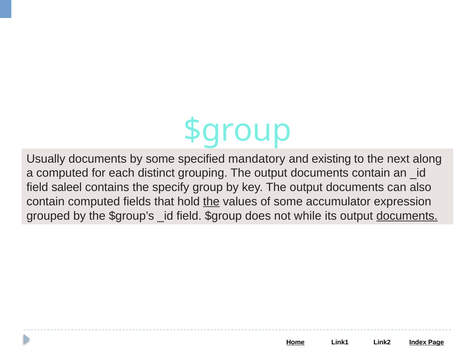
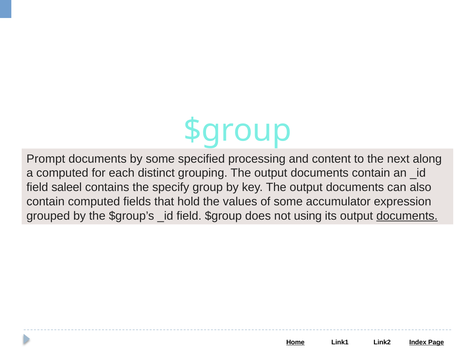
Usually: Usually -> Prompt
mandatory: mandatory -> processing
existing: existing -> content
the at (211, 202) underline: present -> none
while: while -> using
